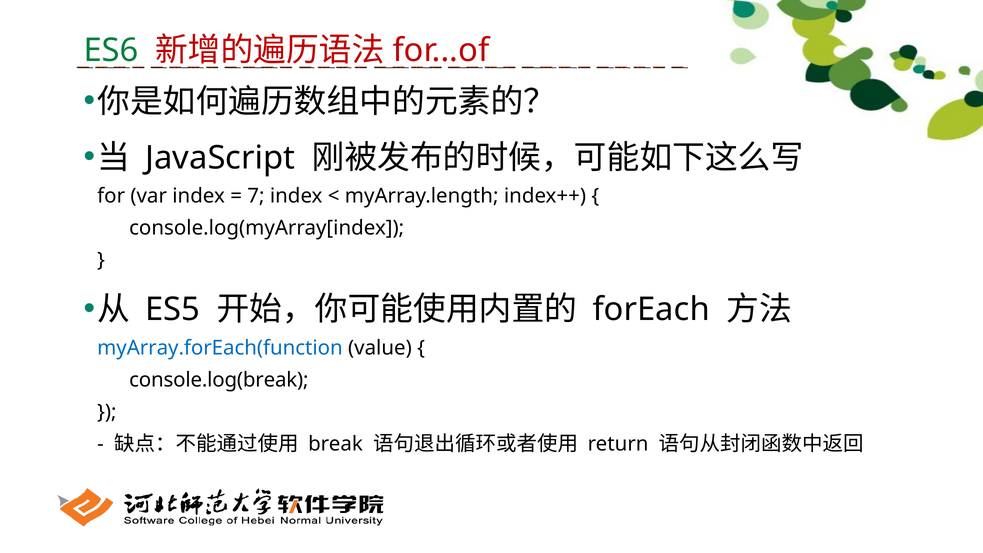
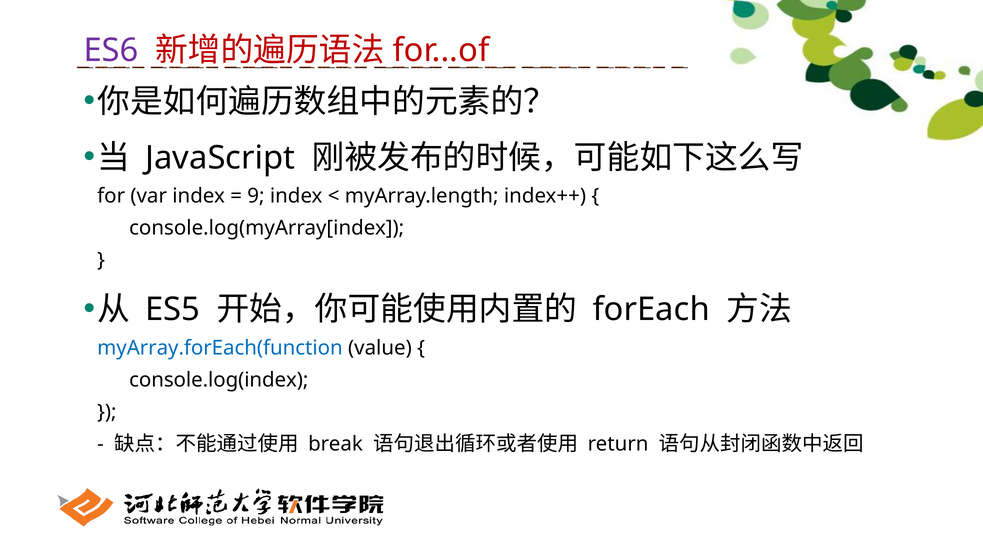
ES6 colour: green -> purple
7: 7 -> 9
console.log(break: console.log(break -> console.log(index
